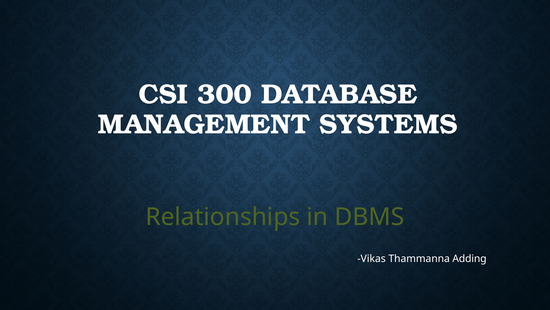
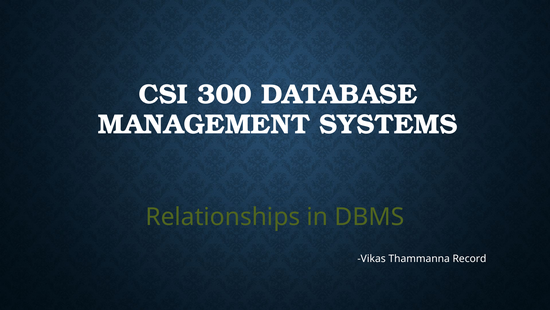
Adding: Adding -> Record
